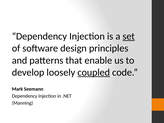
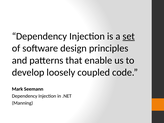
coupled underline: present -> none
